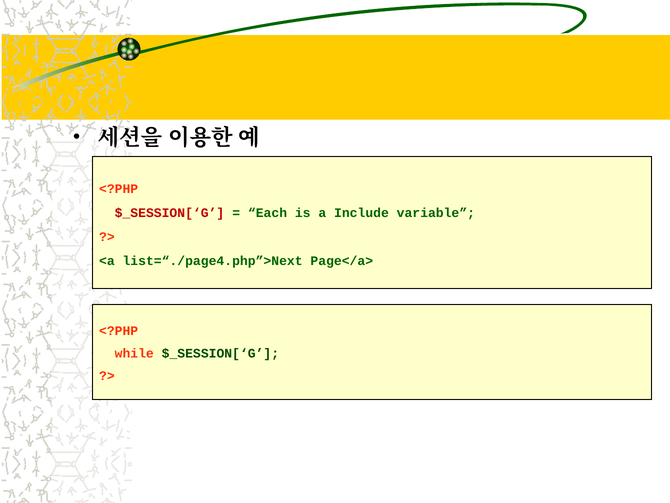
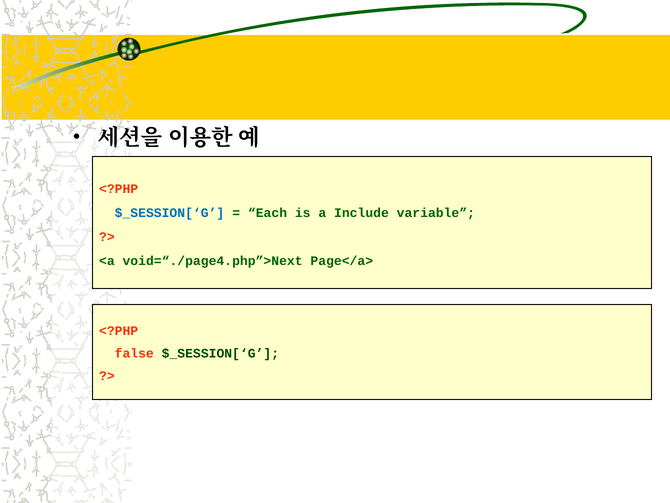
$_SESSION[‘G at (169, 213) colour: red -> blue
list=“./page4.php”>Next: list=“./page4.php”>Next -> void=“./page4.php”>Next
while: while -> false
